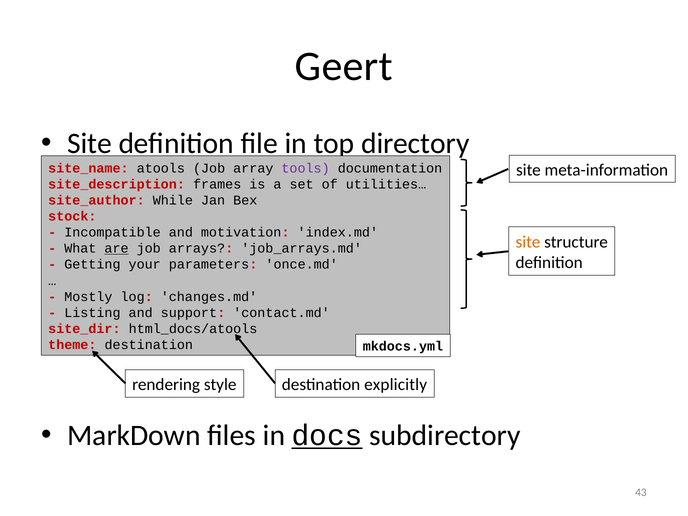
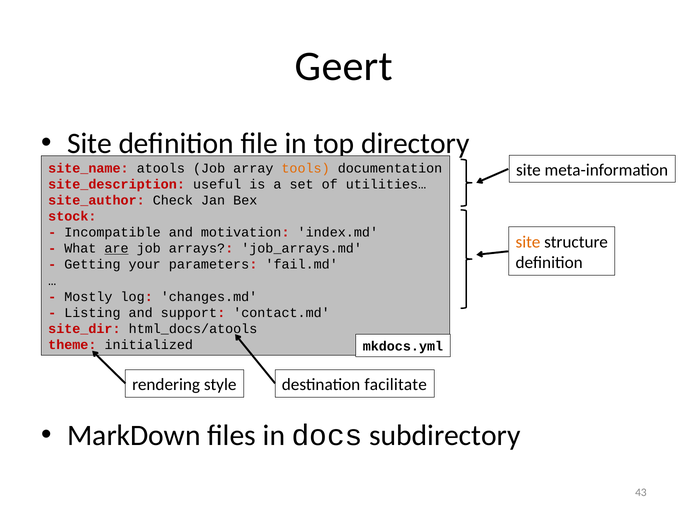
tools colour: purple -> orange
frames: frames -> useful
While: While -> Check
once.md: once.md -> fail.md
theme destination: destination -> initialized
explicitly: explicitly -> facilitate
docs underline: present -> none
